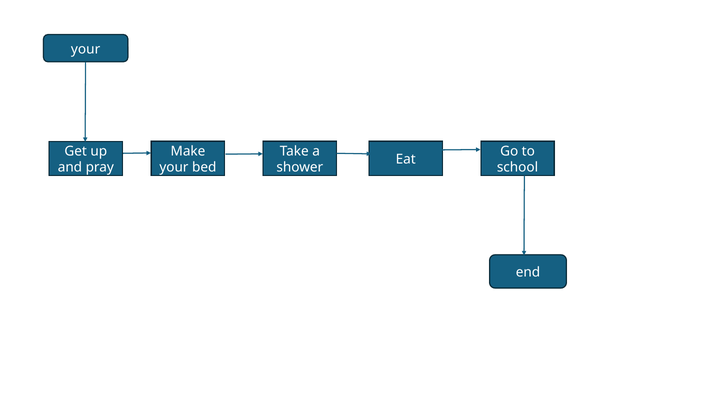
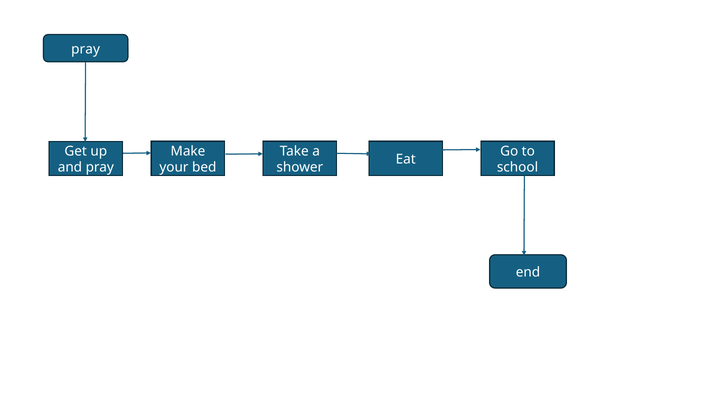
your at (86, 49): your -> pray
